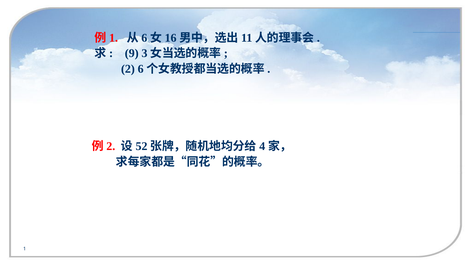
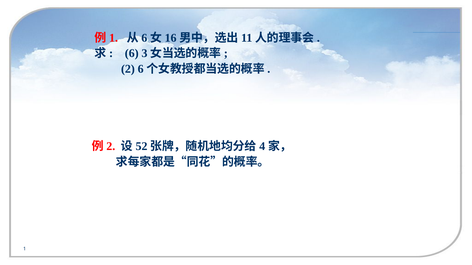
9: 9 -> 6
